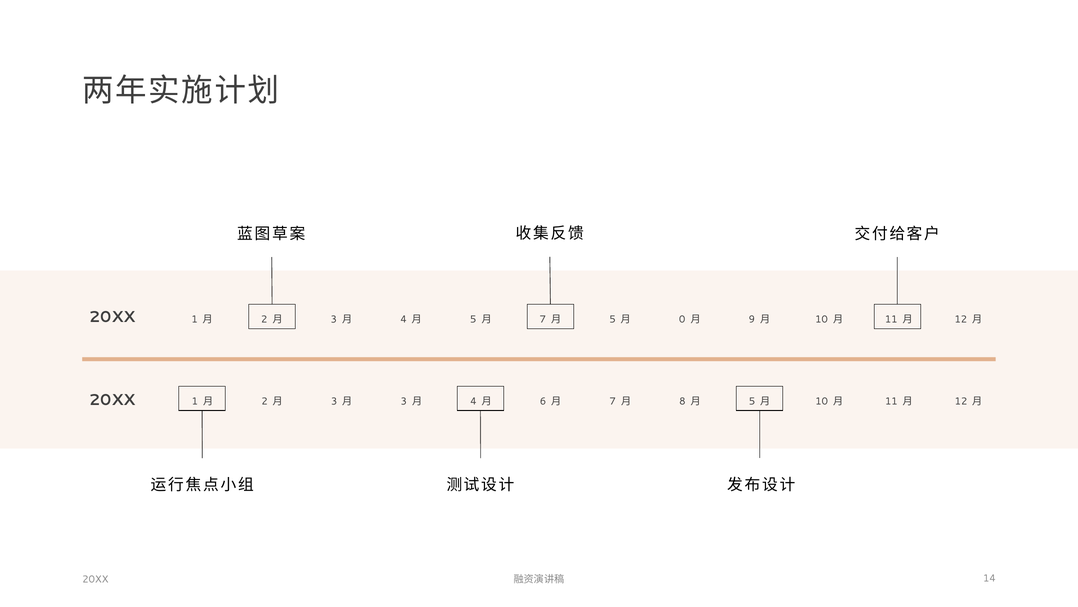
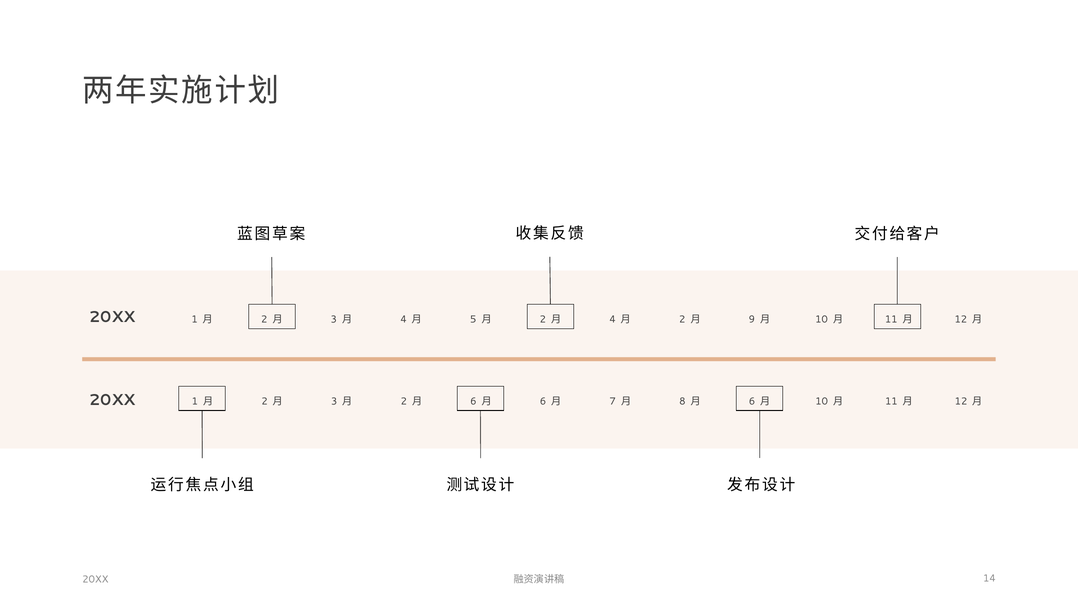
7 at (543, 319): 7 -> 2
5 at (612, 319): 5 -> 4
0 at (682, 319): 0 -> 2
3 at (404, 401): 3 -> 2
4 at (473, 401): 4 -> 6
5 at (752, 401): 5 -> 6
